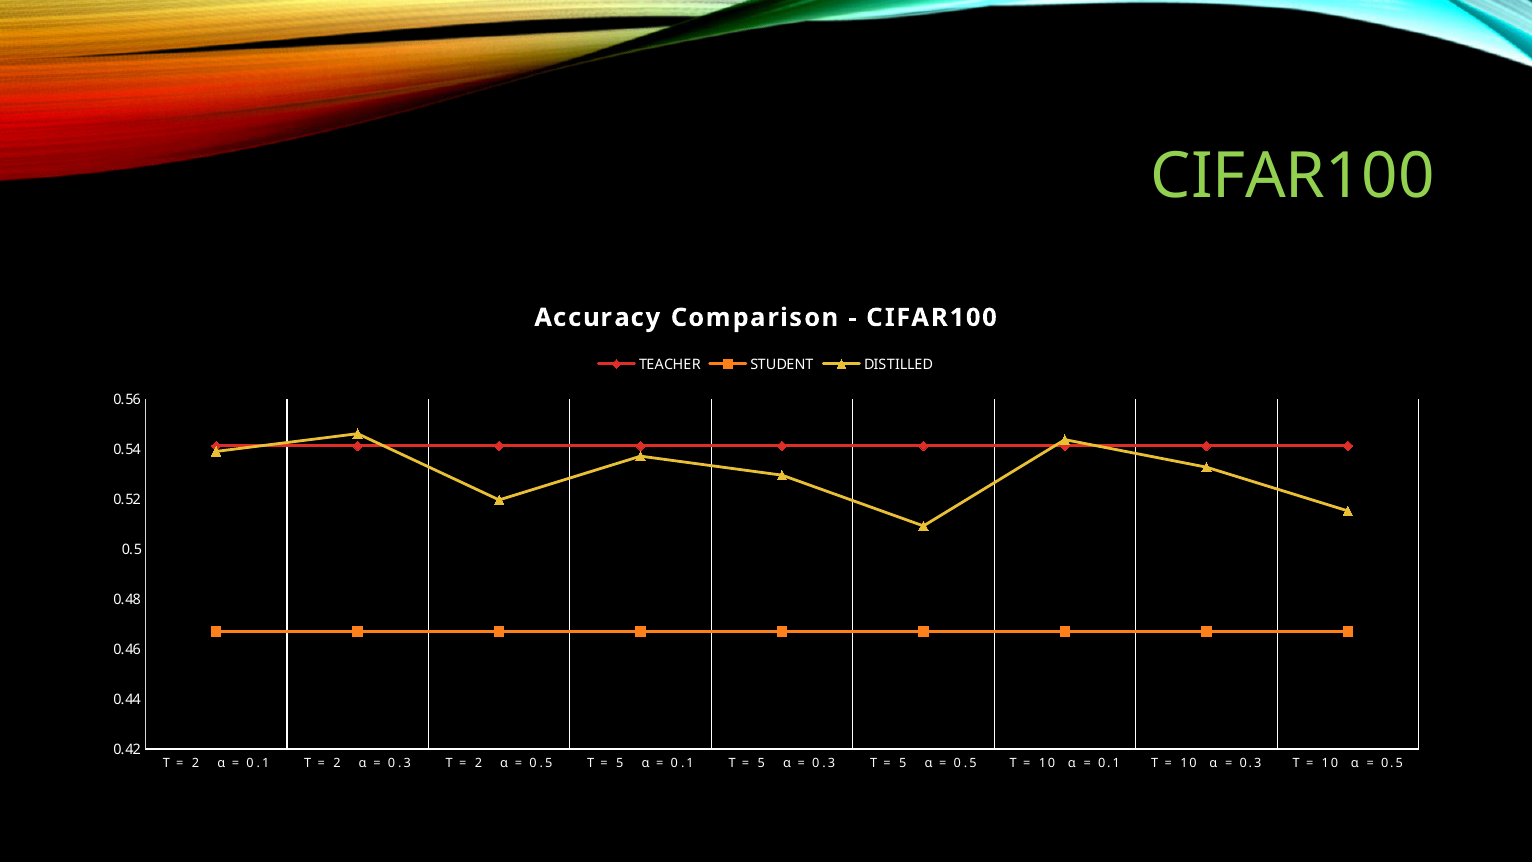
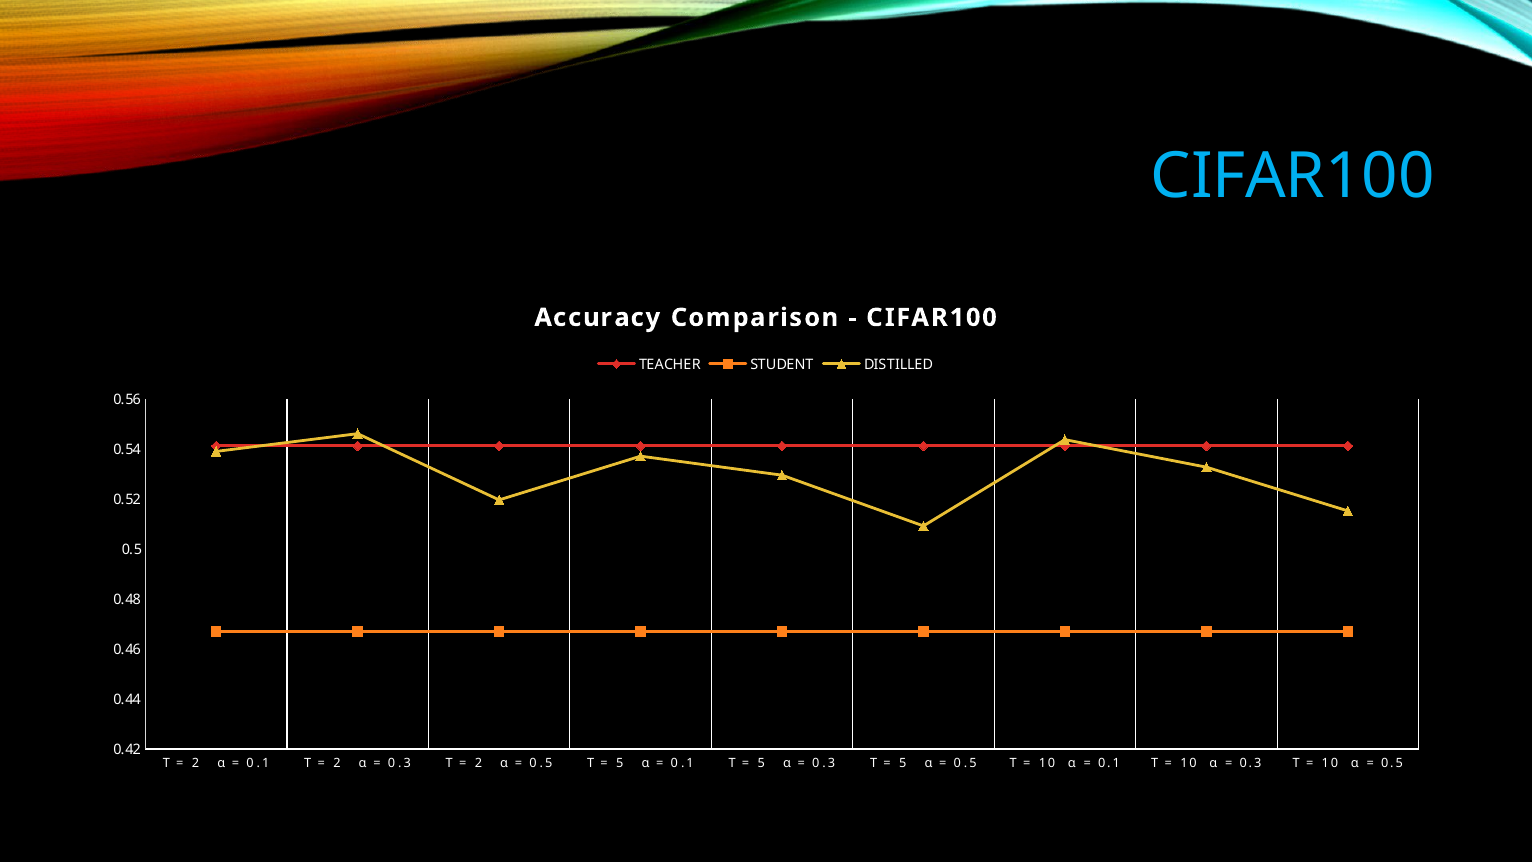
CIFAR100 at (1293, 177) colour: light green -> light blue
